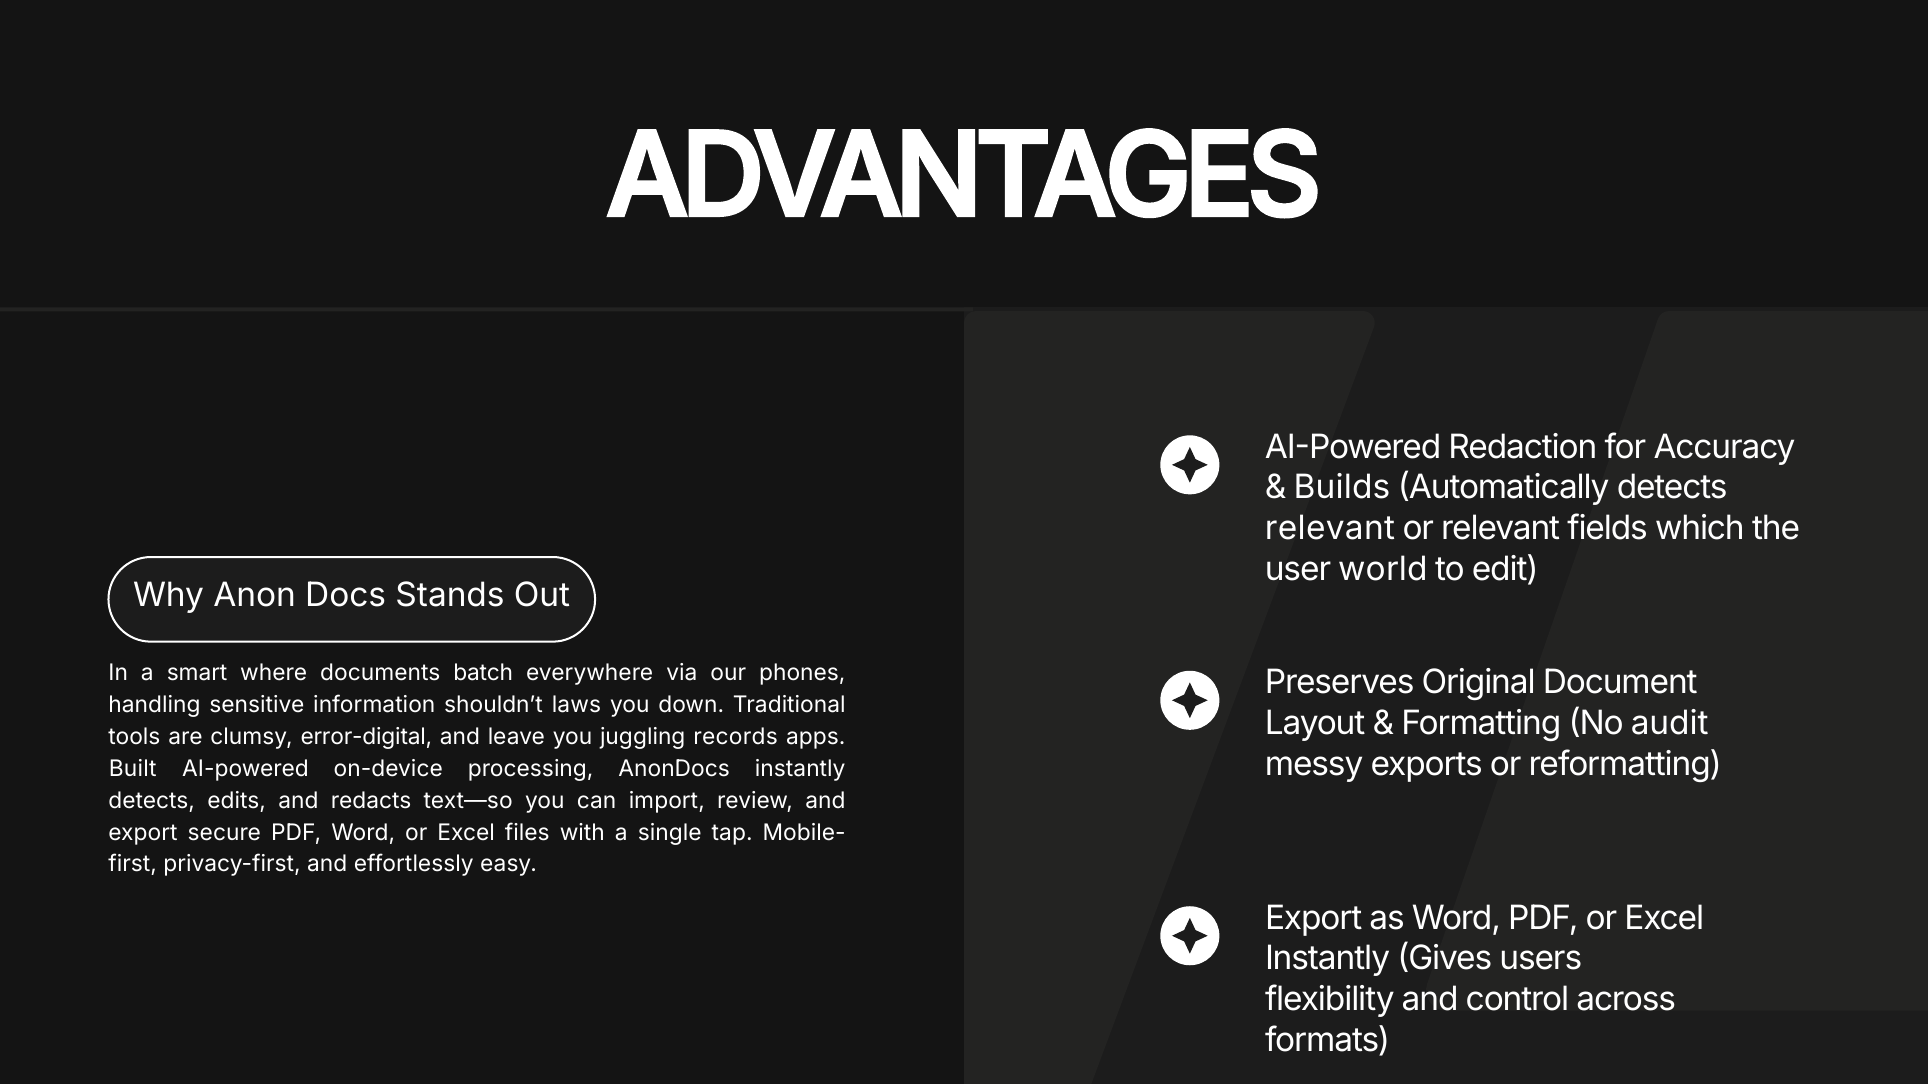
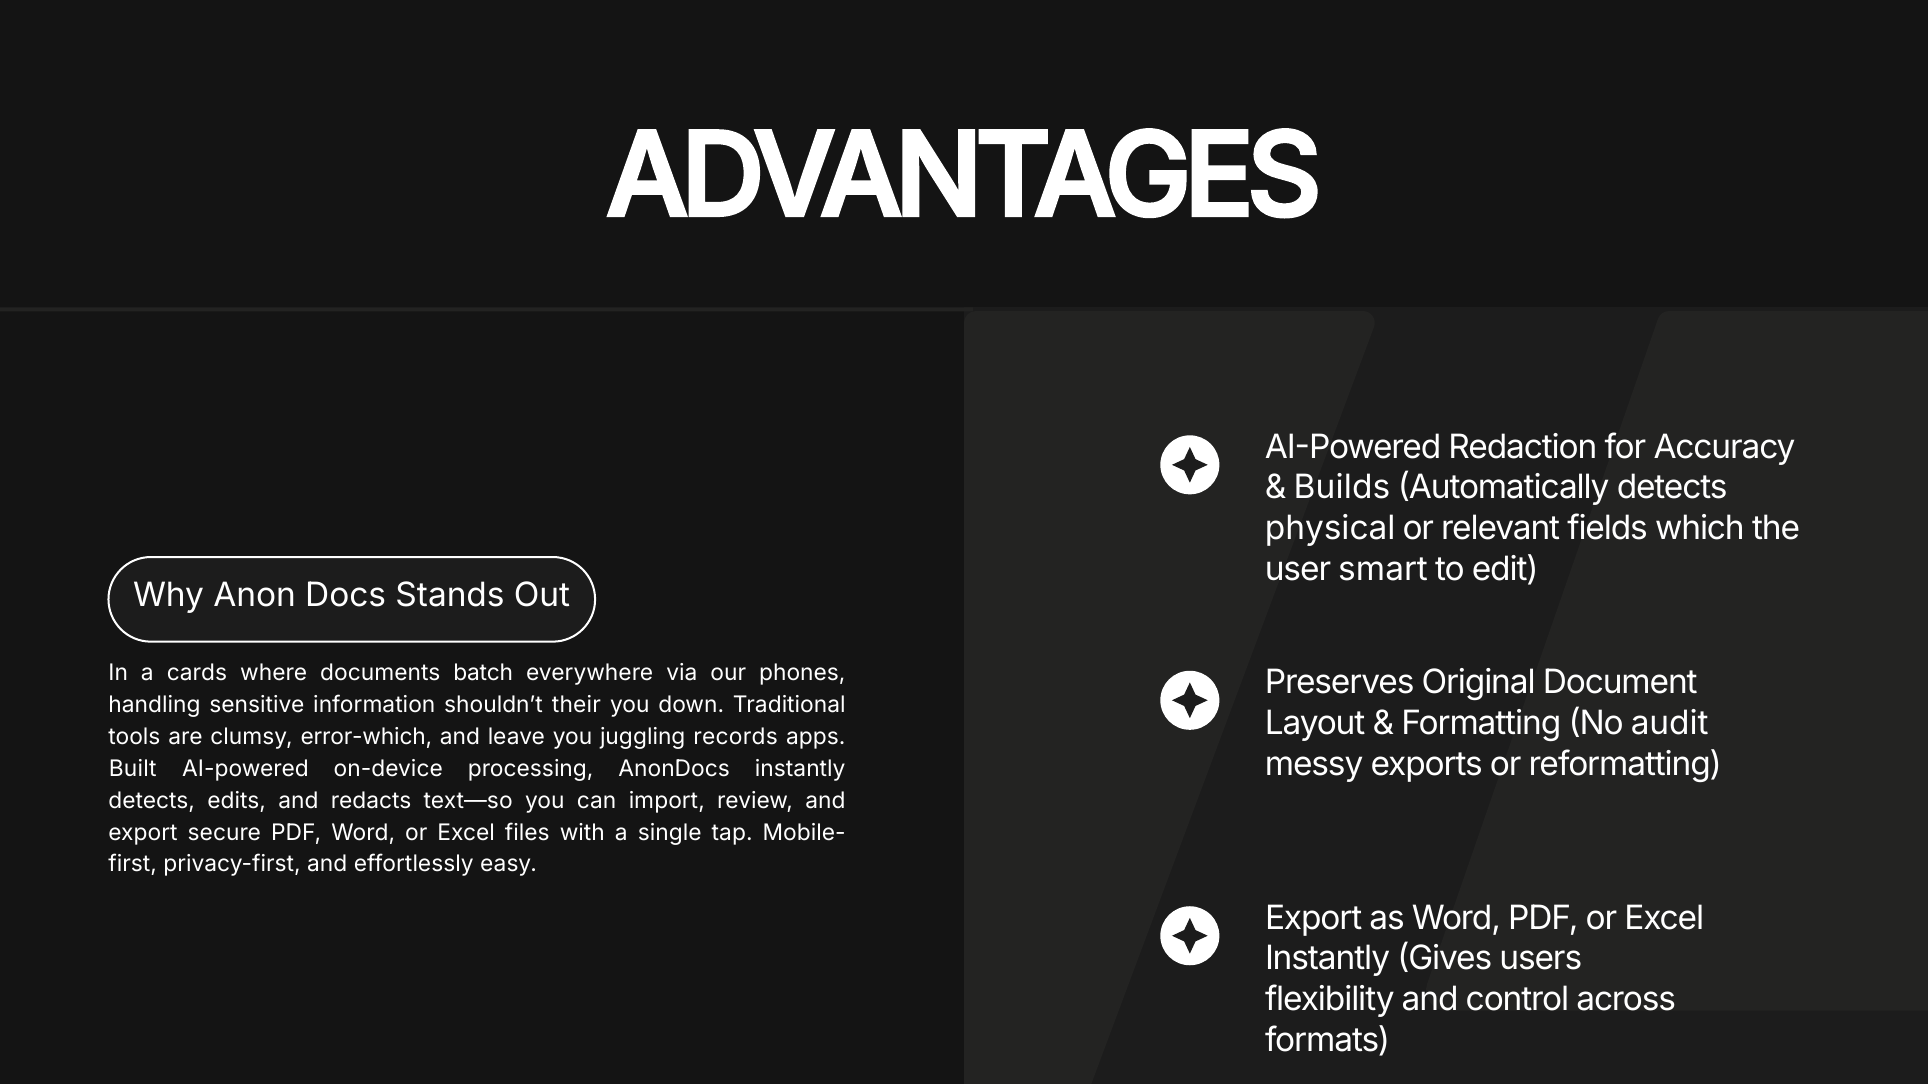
relevant at (1330, 529): relevant -> physical
world: world -> smart
smart: smart -> cards
laws: laws -> their
error-digital: error-digital -> error-which
